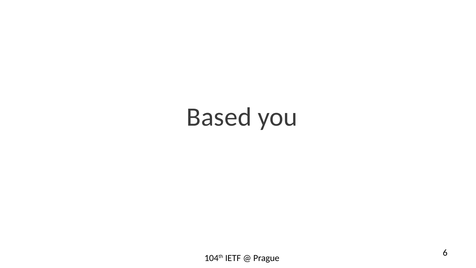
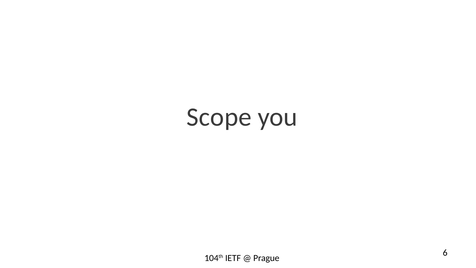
Based: Based -> Scope
